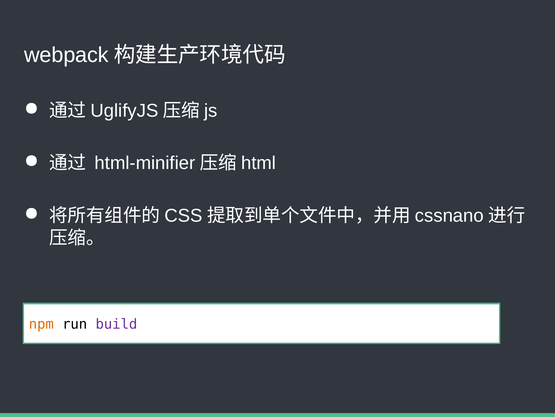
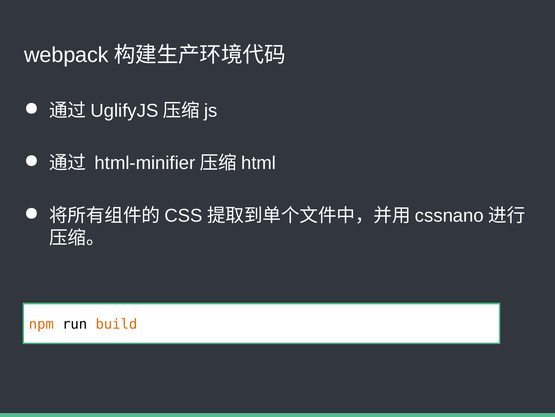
build colour: purple -> orange
